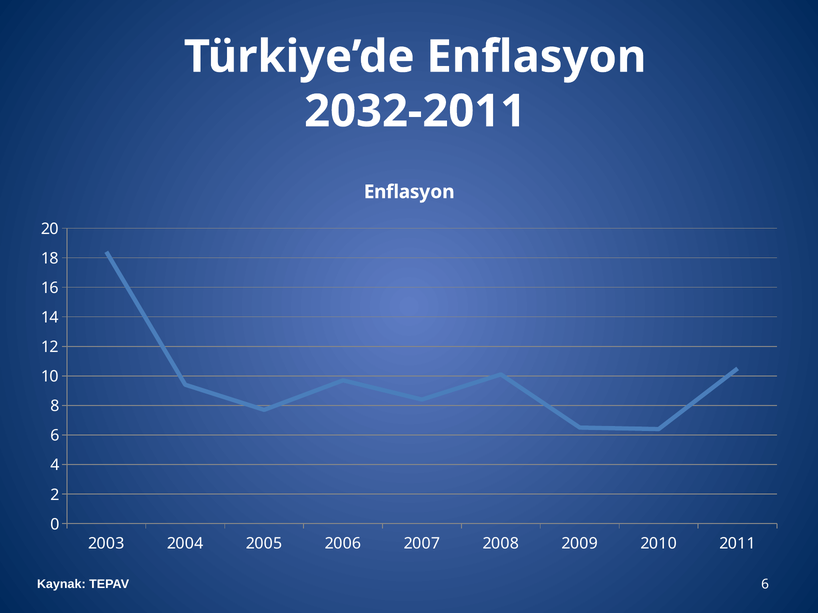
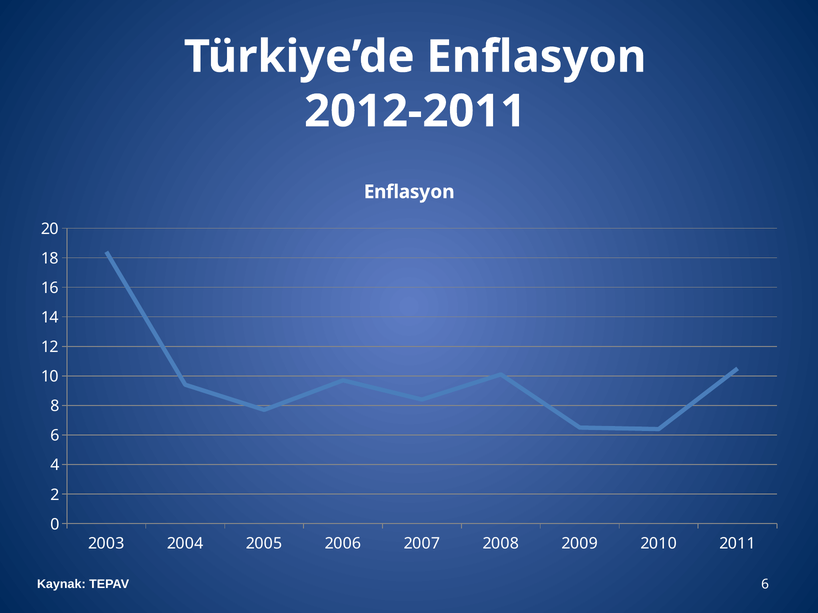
2032-2011: 2032-2011 -> 2012-2011
